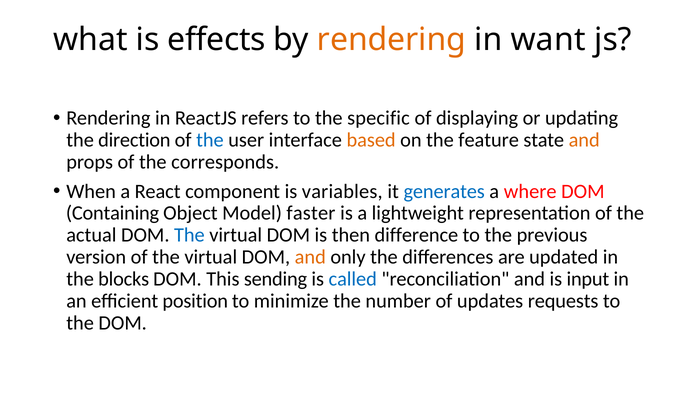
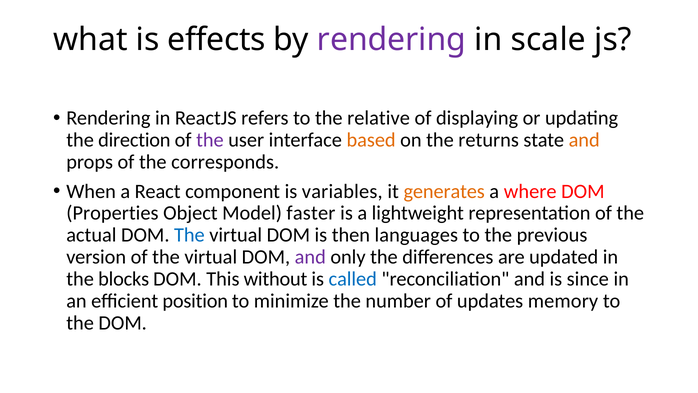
rendering at (391, 39) colour: orange -> purple
want: want -> scale
specific: specific -> relative
the at (210, 140) colour: blue -> purple
feature: feature -> returns
generates colour: blue -> orange
Containing: Containing -> Properties
difference: difference -> languages
and at (310, 257) colour: orange -> purple
sending: sending -> without
input: input -> since
requests: requests -> memory
